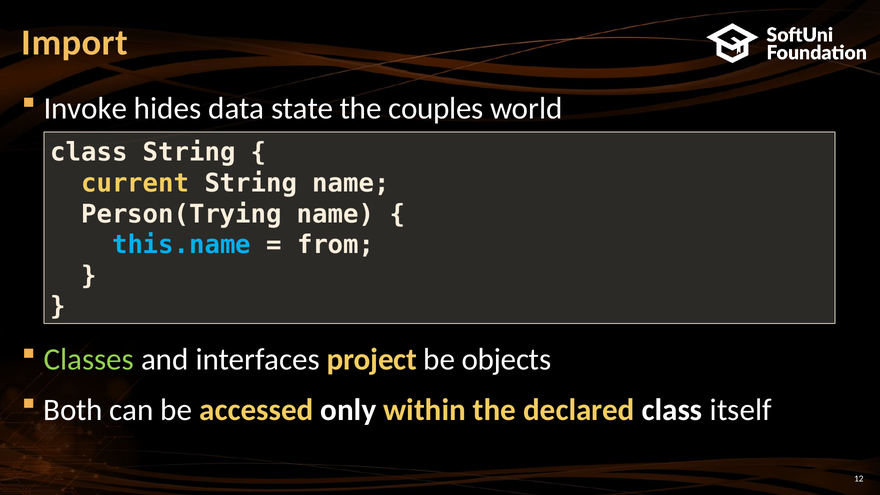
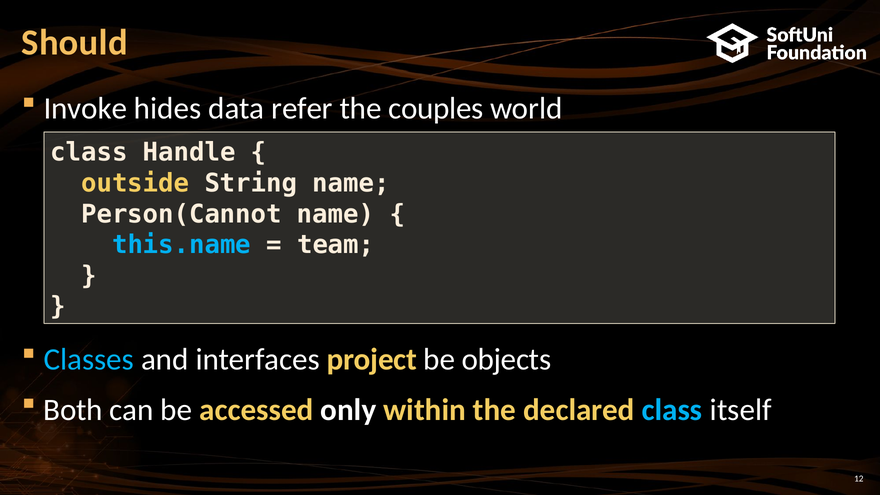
Import: Import -> Should
state: state -> refer
class String: String -> Handle
current: current -> outside
Person(Trying: Person(Trying -> Person(Cannot
from: from -> team
Classes colour: light green -> light blue
class at (672, 410) colour: white -> light blue
